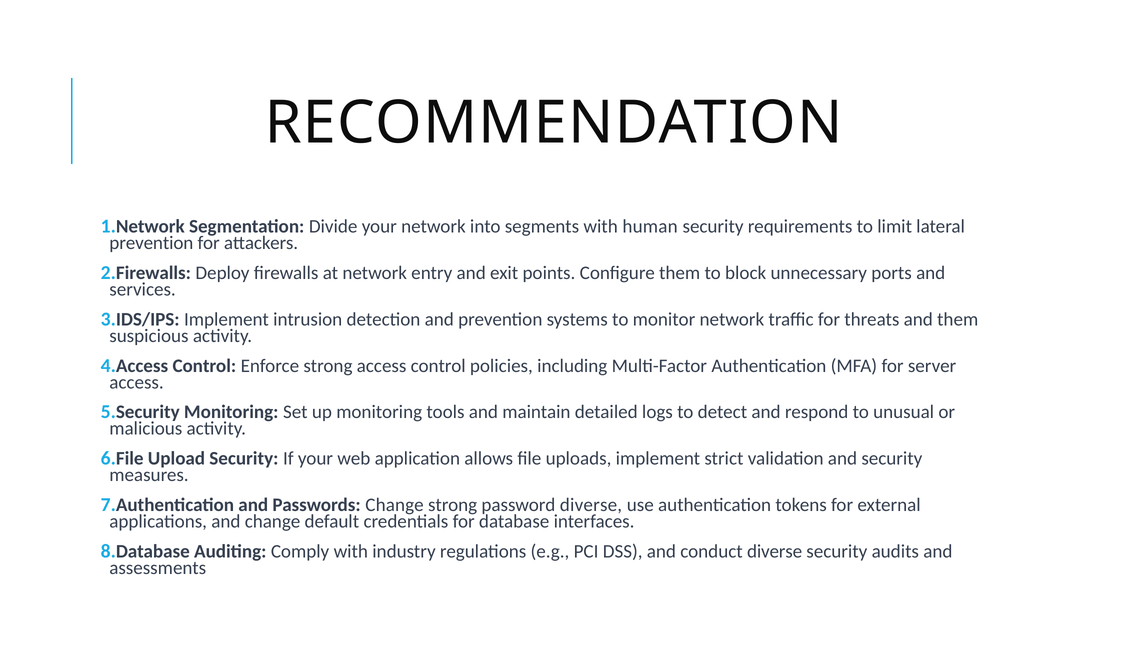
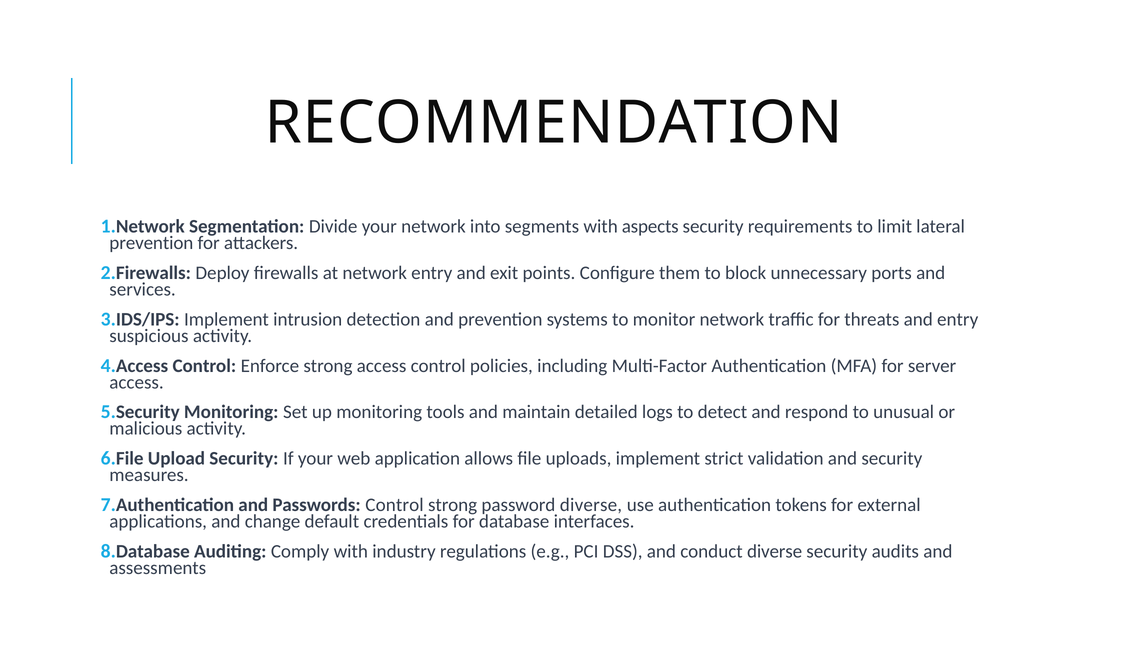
human: human -> aspects
and them: them -> entry
Passwords Change: Change -> Control
